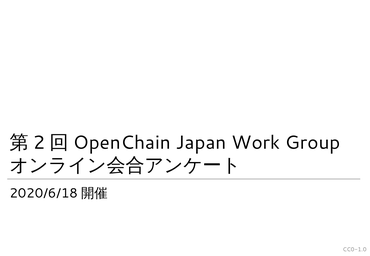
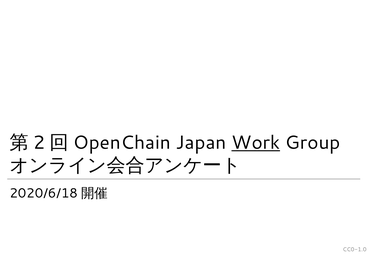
Work underline: none -> present
